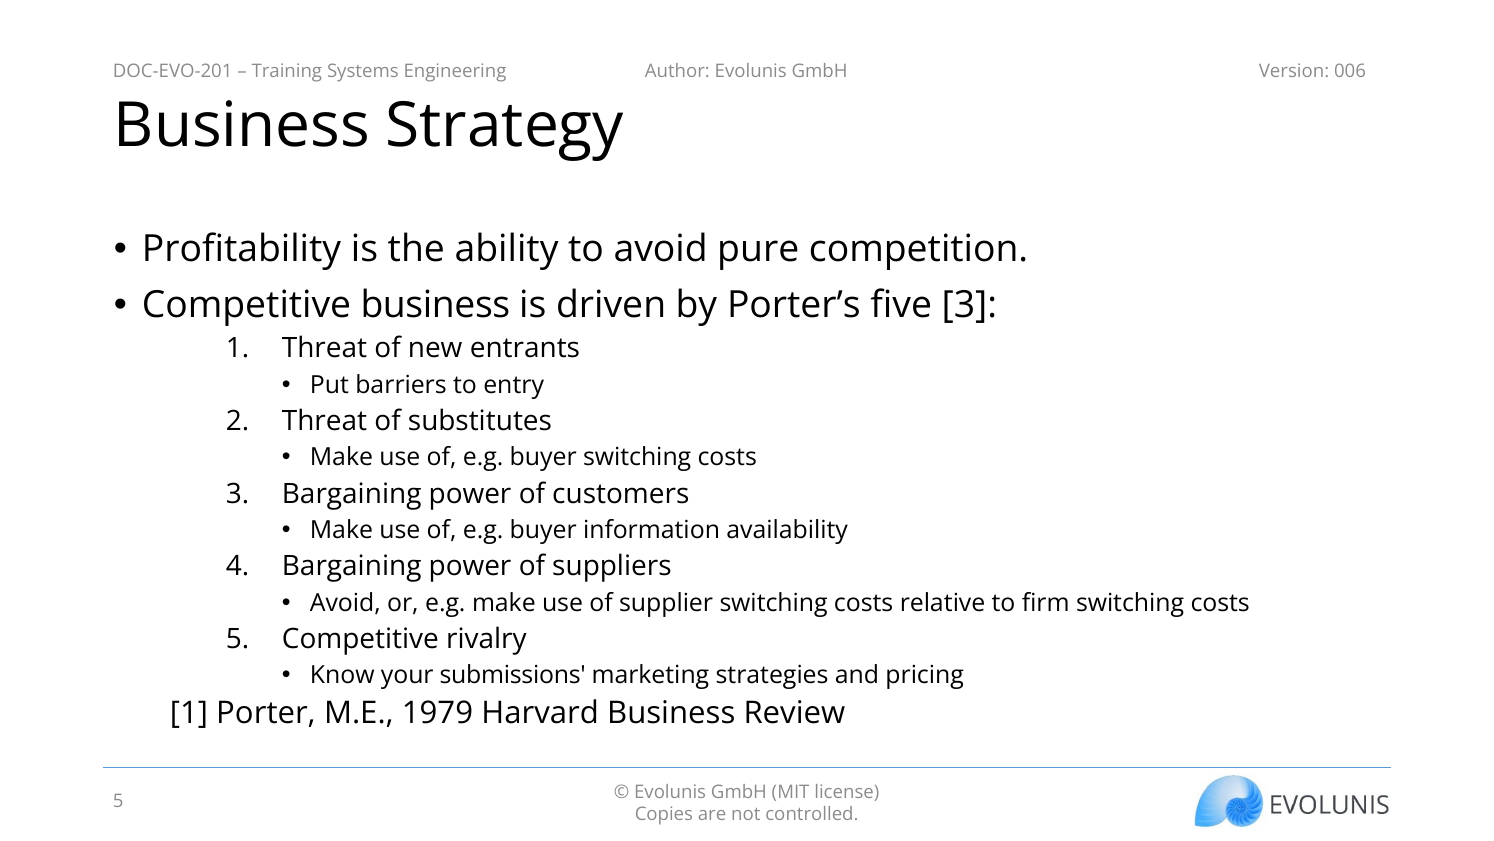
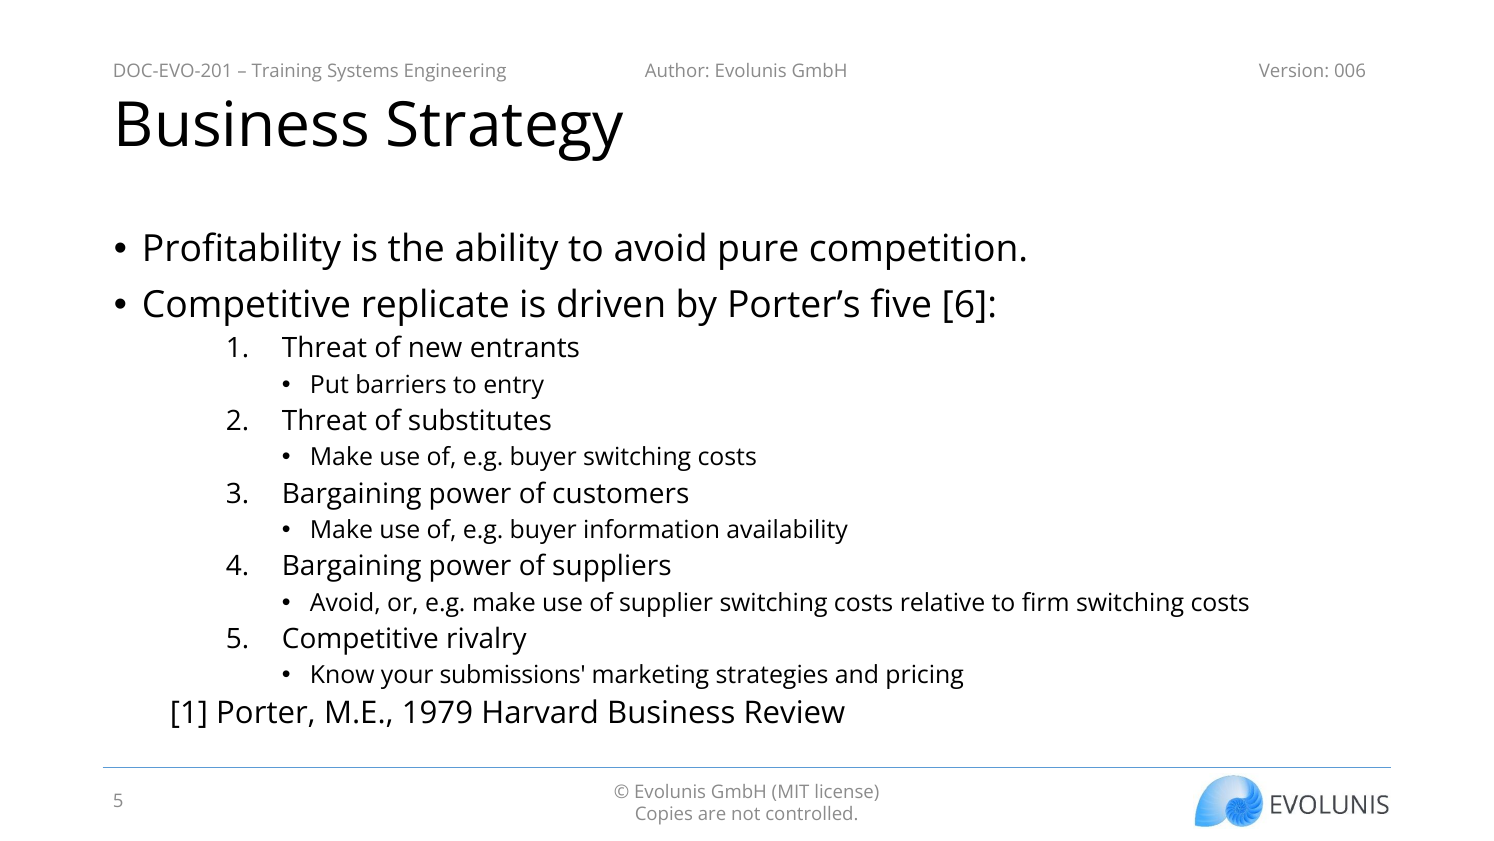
Competitive business: business -> replicate
five 3: 3 -> 6
